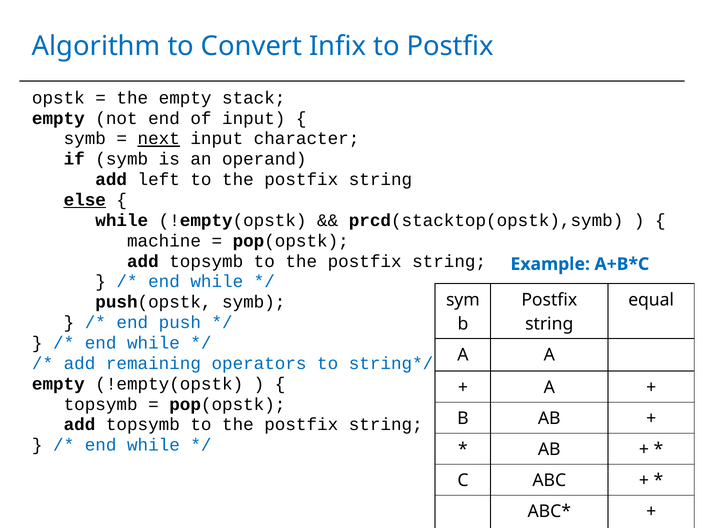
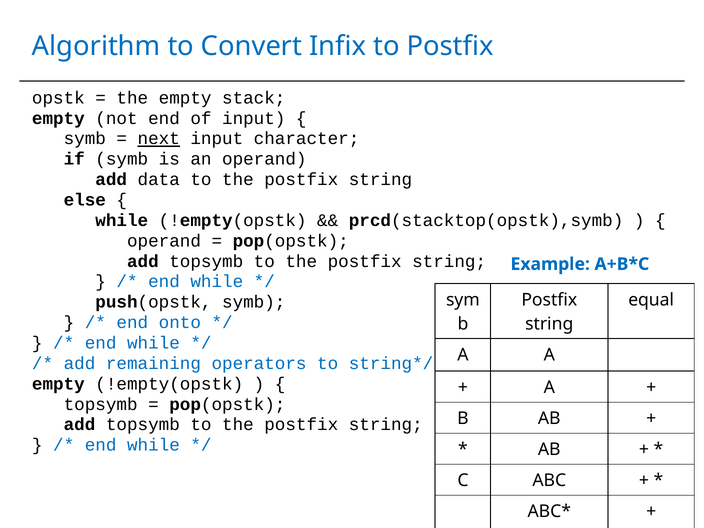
left: left -> data
else underline: present -> none
machine at (164, 241): machine -> operand
push: push -> onto
